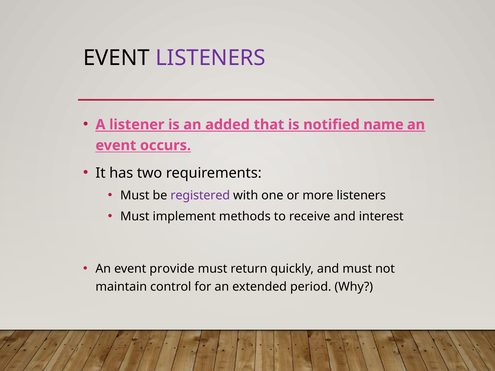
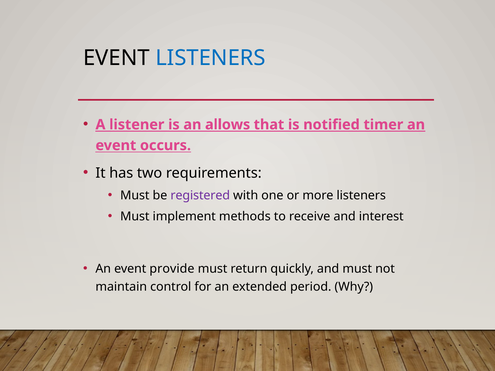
LISTENERS at (211, 58) colour: purple -> blue
added: added -> allows
name: name -> timer
